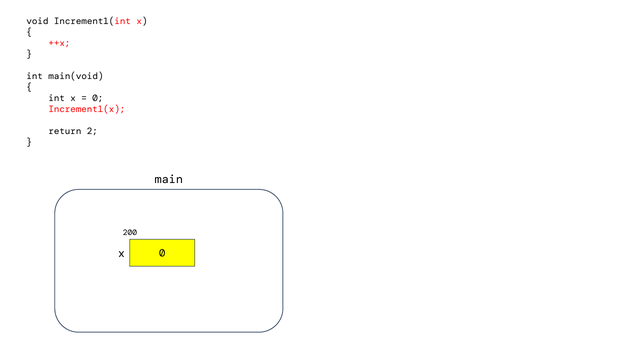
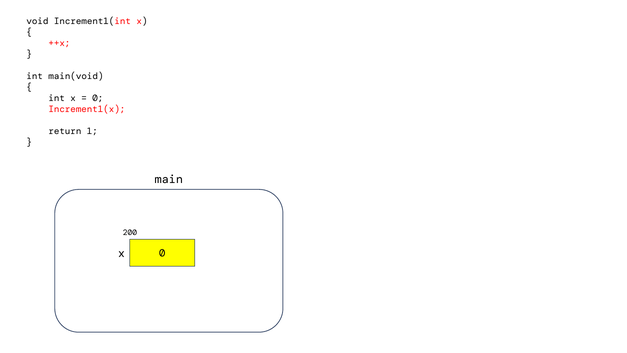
2: 2 -> 1
